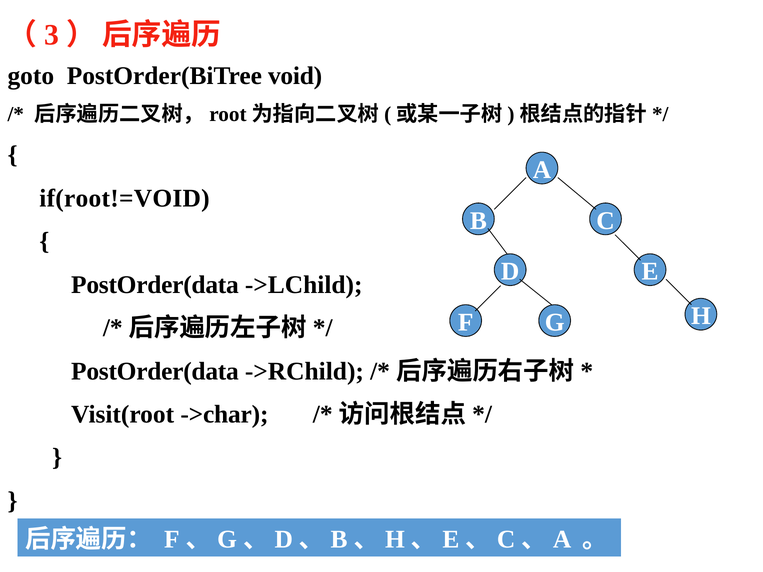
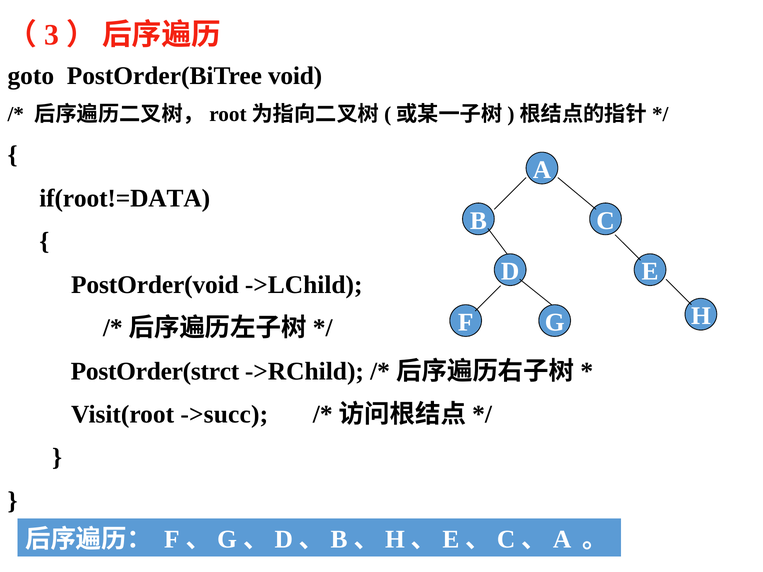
if(root!=VOID: if(root!=VOID -> if(root!=DATA
PostOrder(data at (155, 285): PostOrder(data -> PostOrder(void
PostOrder(data at (155, 371): PostOrder(data -> PostOrder(strct
->char: ->char -> ->succ
